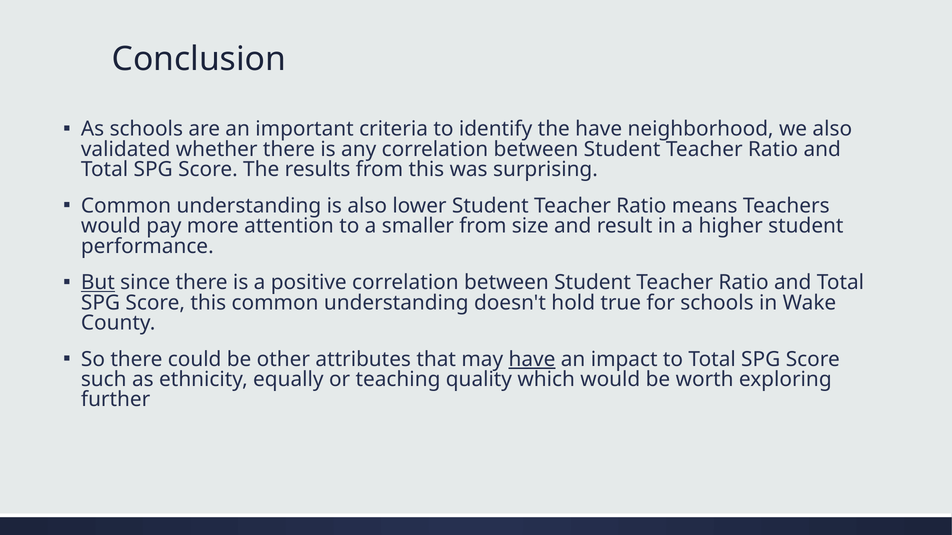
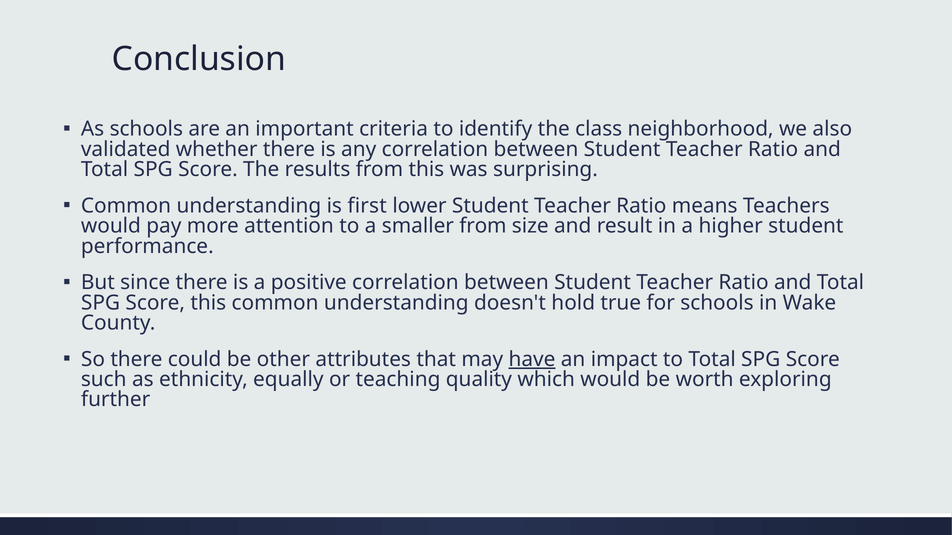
the have: have -> class
is also: also -> first
But underline: present -> none
